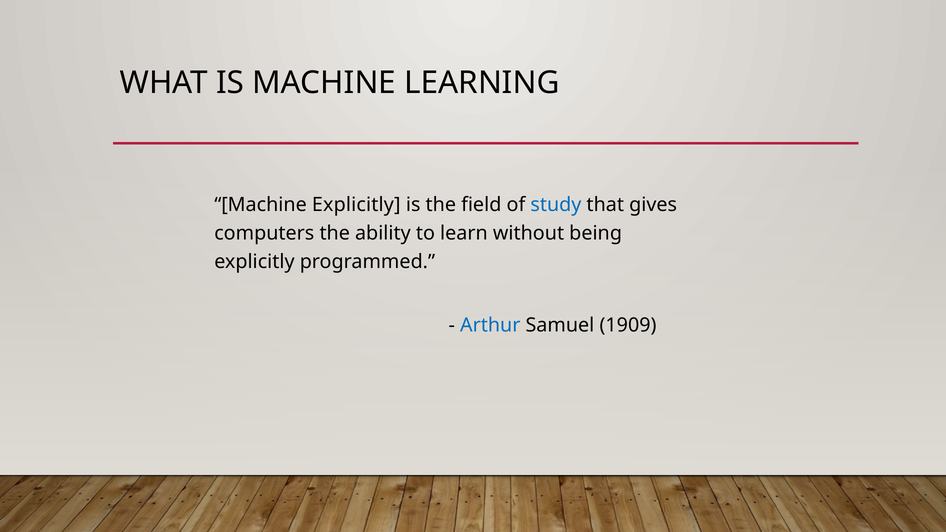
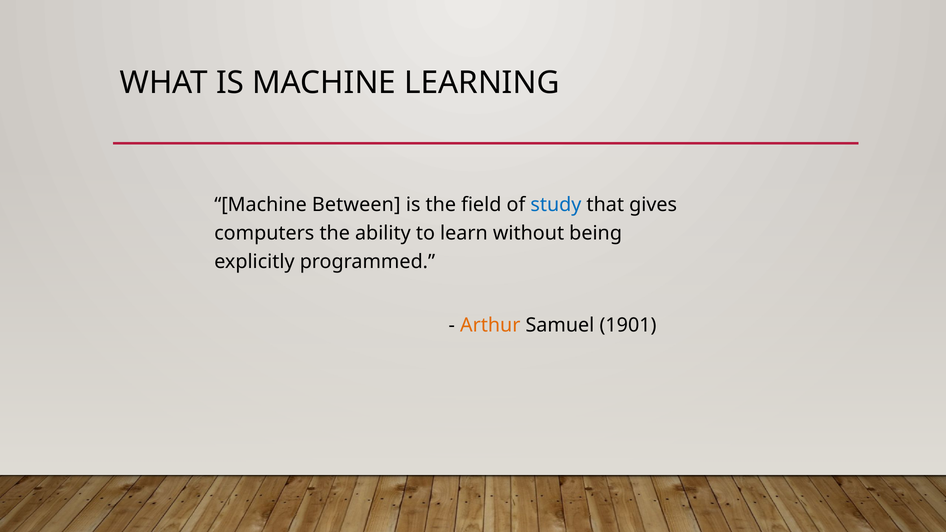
Machine Explicitly: Explicitly -> Between
Arthur colour: blue -> orange
1909: 1909 -> 1901
